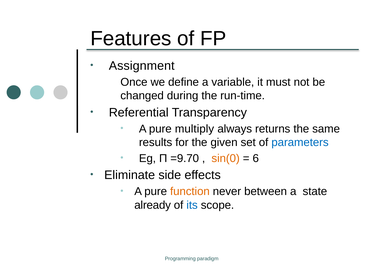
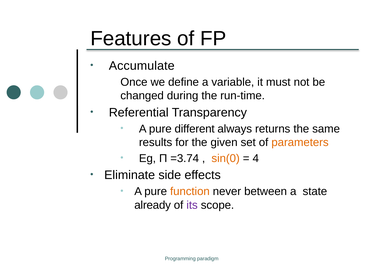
Assignment: Assignment -> Accumulate
multiply: multiply -> different
parameters colour: blue -> orange
=9.70: =9.70 -> =3.74
6: 6 -> 4
its colour: blue -> purple
